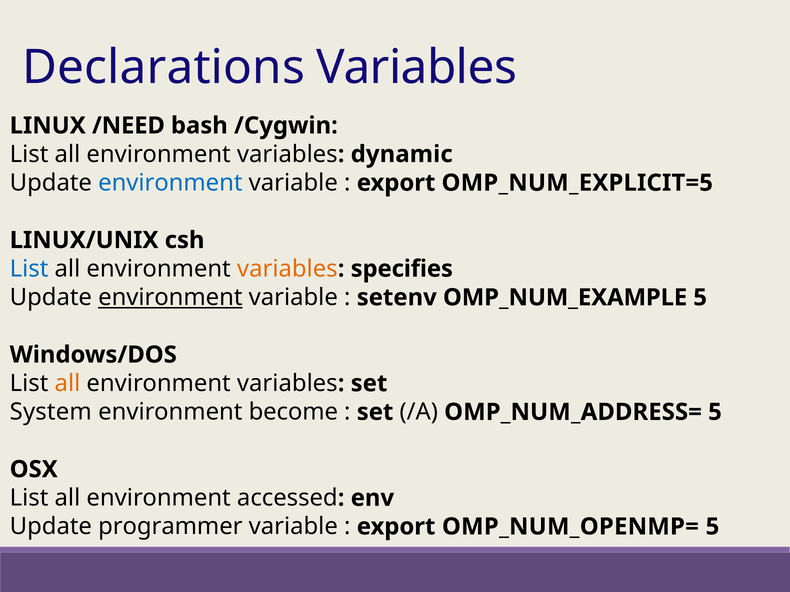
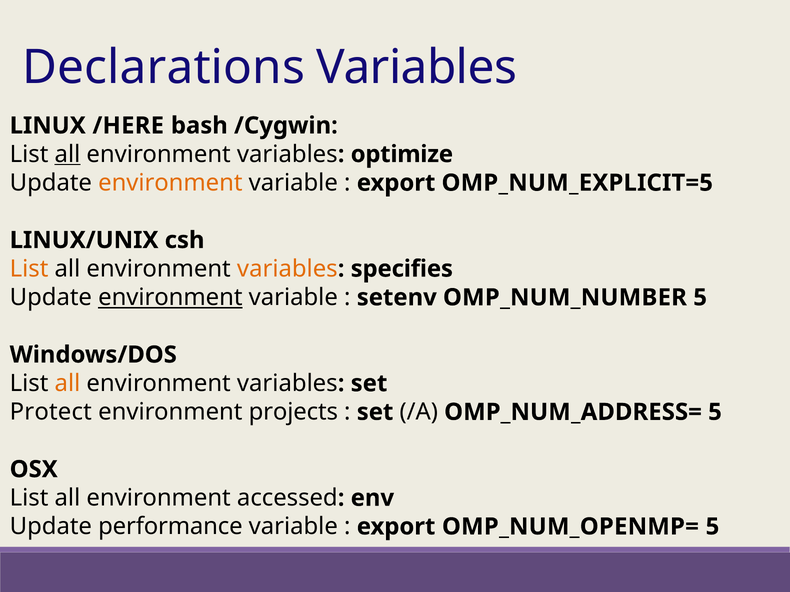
/NEED: /NEED -> /HERE
all at (67, 154) underline: none -> present
dynamic: dynamic -> optimize
environment at (170, 183) colour: blue -> orange
List at (29, 269) colour: blue -> orange
OMP_NUM_EXAMPLE: OMP_NUM_EXAMPLE -> OMP_NUM_NUMBER
System: System -> Protect
become: become -> projects
programmer: programmer -> performance
